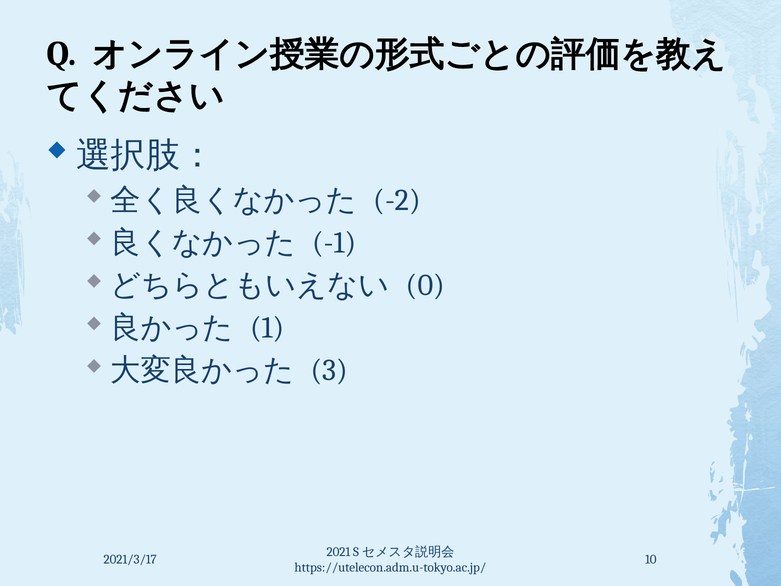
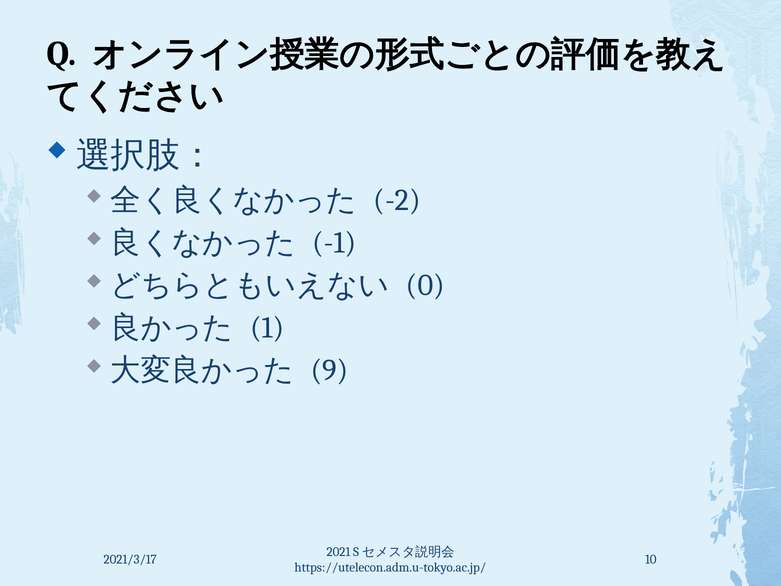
3: 3 -> 9
